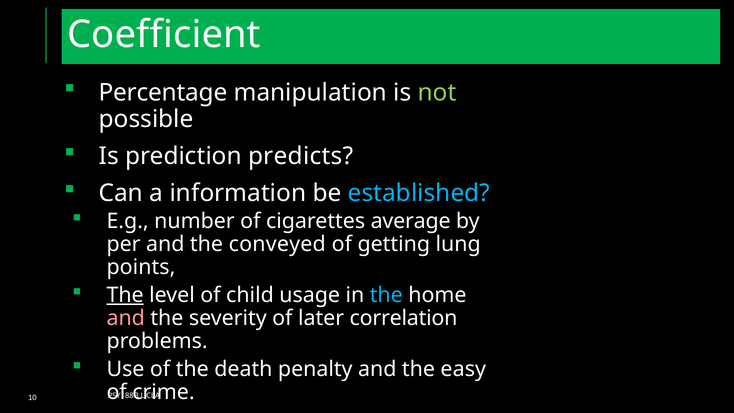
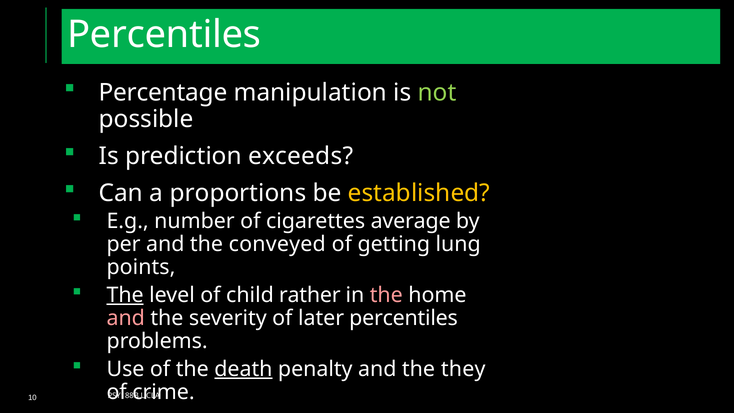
Coefficient at (164, 35): Coefficient -> Percentiles
predicts: predicts -> exceeds
information: information -> proportions
established colour: light blue -> yellow
usage: usage -> rather
the at (386, 295) colour: light blue -> pink
later correlation: correlation -> percentiles
death underline: none -> present
easy: easy -> they
